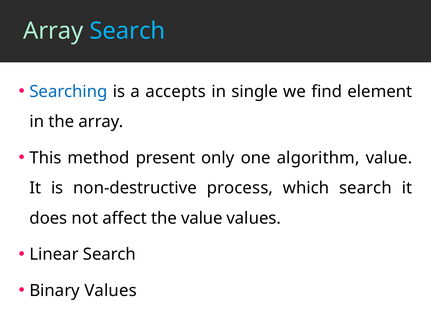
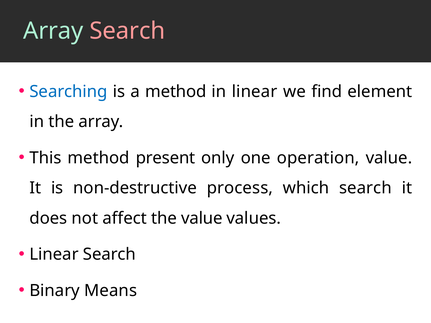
Search at (127, 31) colour: light blue -> pink
a accepts: accepts -> method
in single: single -> linear
algorithm: algorithm -> operation
Binary Values: Values -> Means
